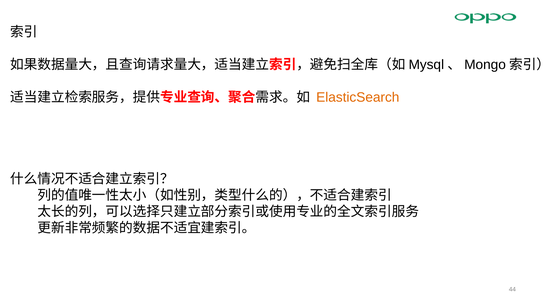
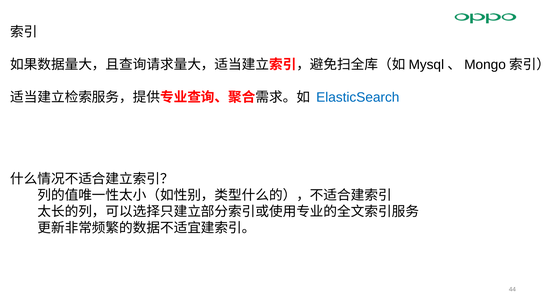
ElasticSearch colour: orange -> blue
